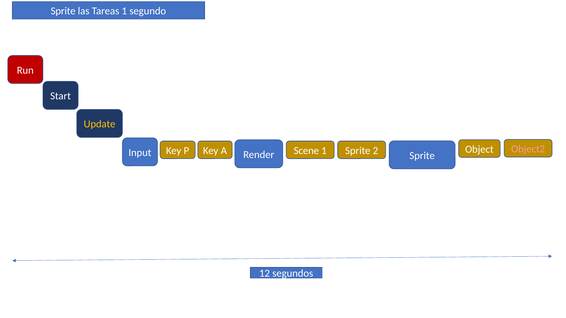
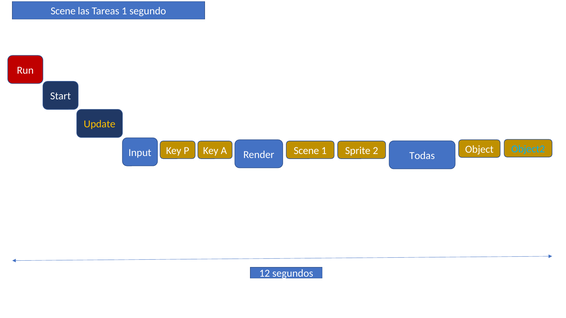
Sprite at (63, 11): Sprite -> Scene
Object2 colour: pink -> light blue
Render Sprite: Sprite -> Todas
